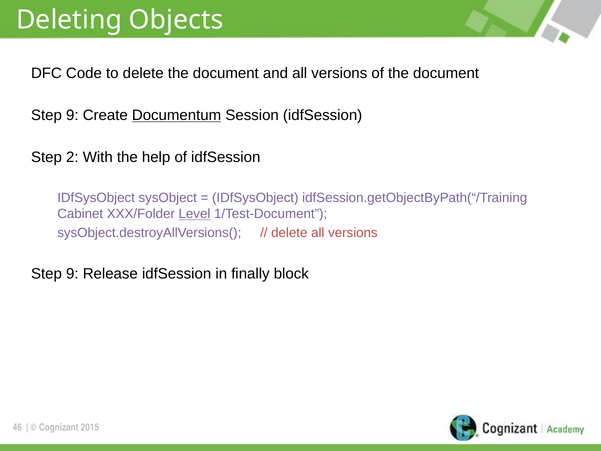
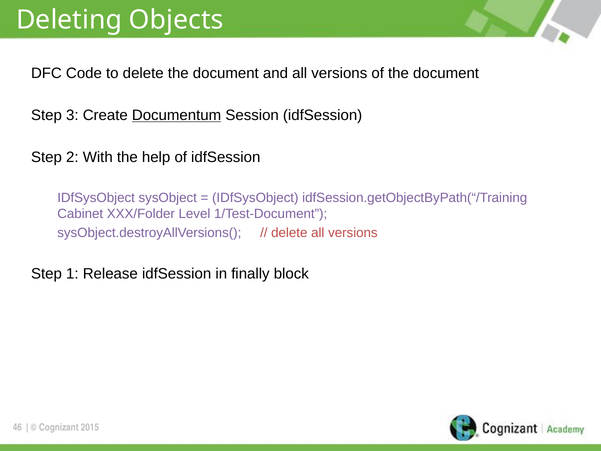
9 at (72, 115): 9 -> 3
Level underline: present -> none
9 at (72, 274): 9 -> 1
